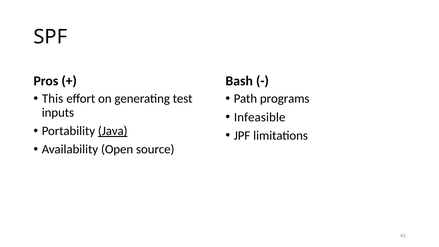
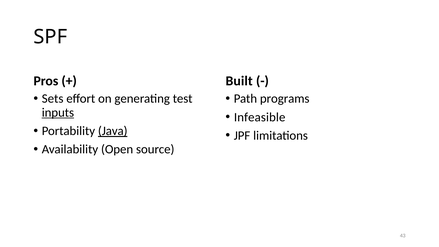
Bash: Bash -> Built
This: This -> Sets
inputs underline: none -> present
